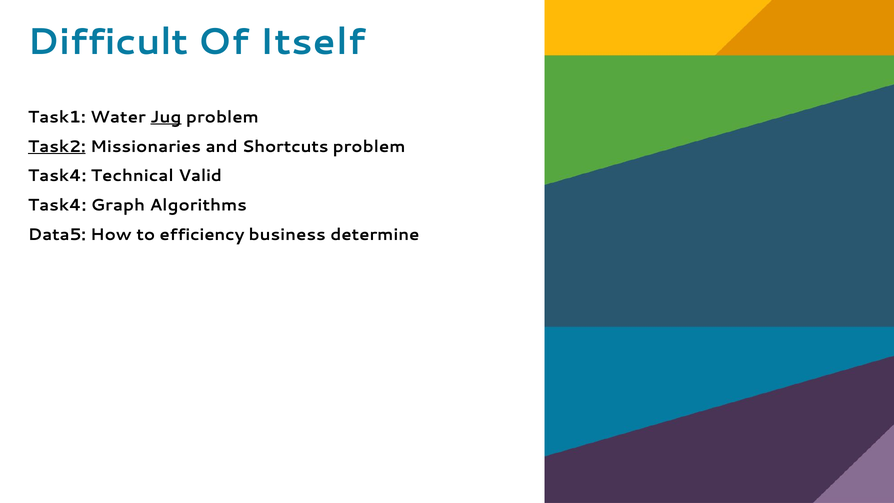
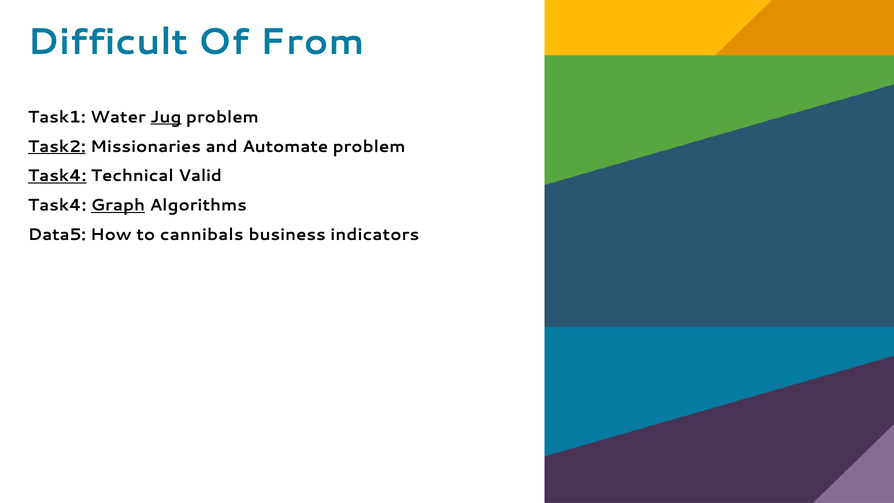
Itself: Itself -> From
Shortcuts: Shortcuts -> Automate
Task4 at (57, 176) underline: none -> present
Graph underline: none -> present
efficiency: efficiency -> cannibals
determine: determine -> indicators
